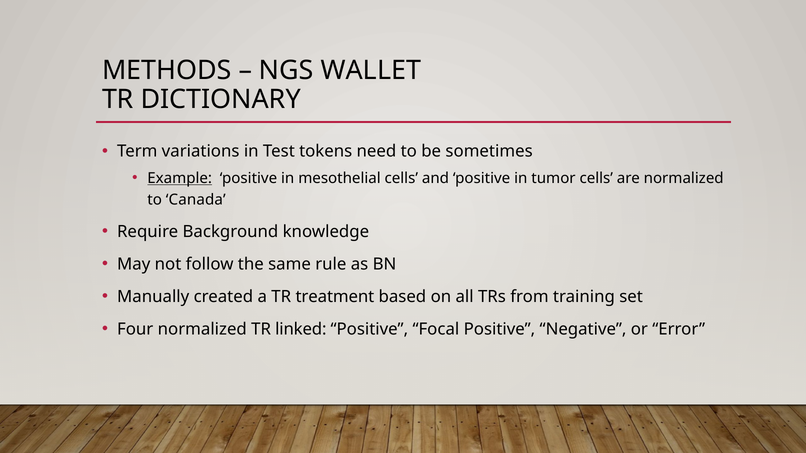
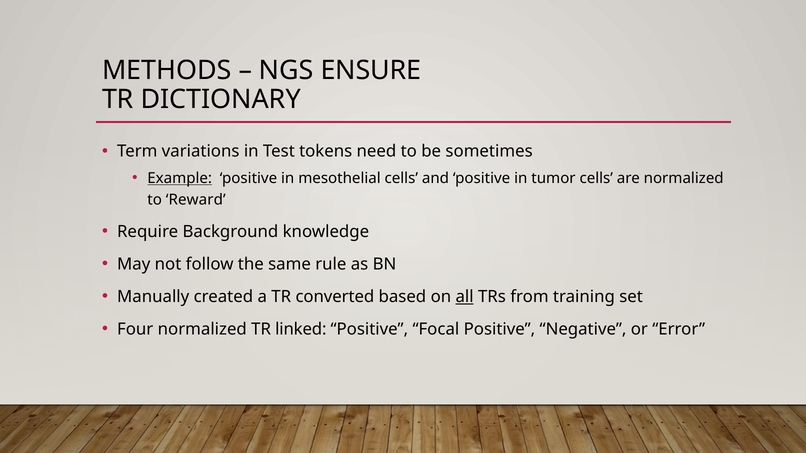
WALLET: WALLET -> ENSURE
Canada: Canada -> Reward
treatment: treatment -> converted
all underline: none -> present
